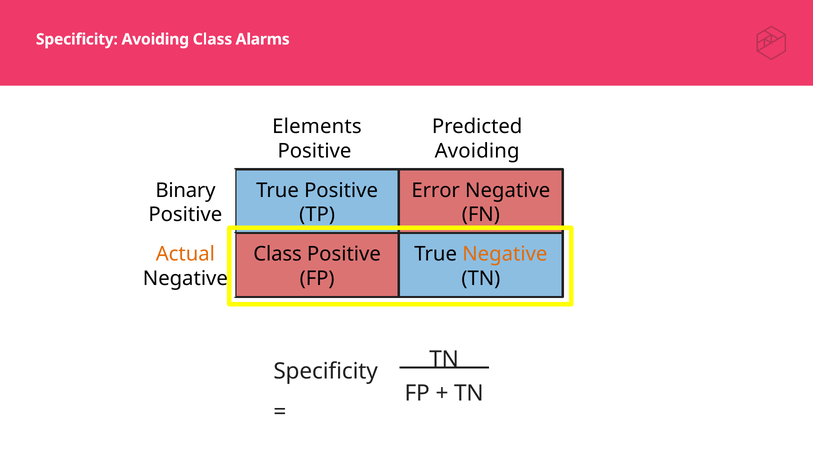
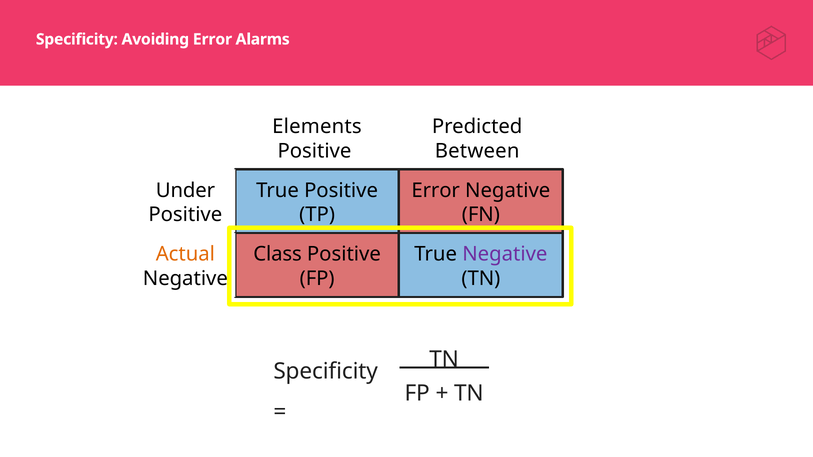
Avoiding Class: Class -> Error
Avoiding at (477, 151): Avoiding -> Between
Binary: Binary -> Under
Negative at (505, 254) colour: orange -> purple
